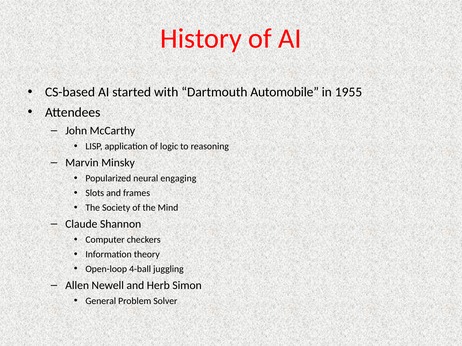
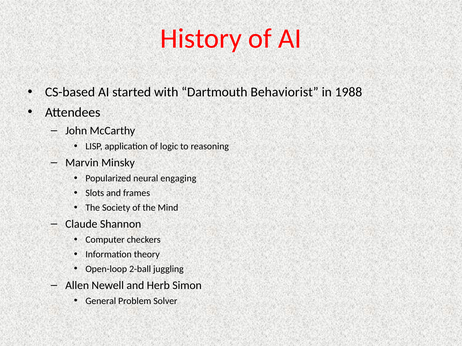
Automobile: Automobile -> Behaviorist
1955: 1955 -> 1988
4-ball: 4-ball -> 2-ball
